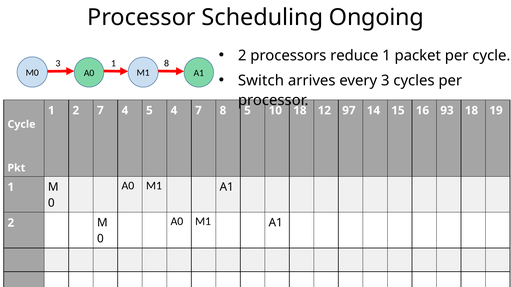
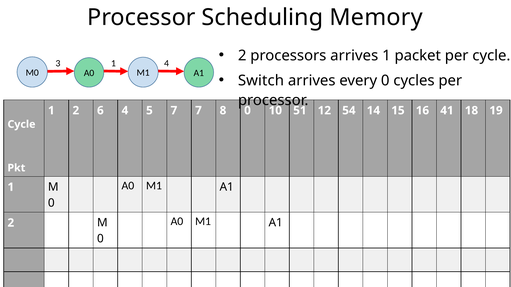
Ongoing: Ongoing -> Memory
processors reduce: reduce -> arrives
1 8: 8 -> 4
every 3: 3 -> 0
2 7: 7 -> 6
5 4: 4 -> 7
8 5: 5 -> 0
10 18: 18 -> 51
97: 97 -> 54
93: 93 -> 41
